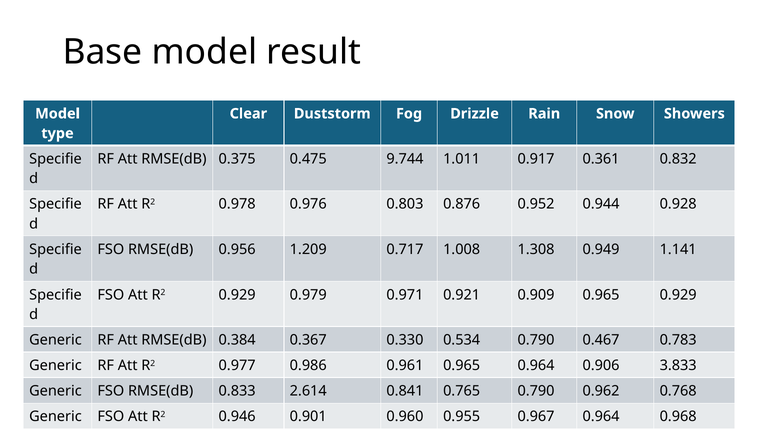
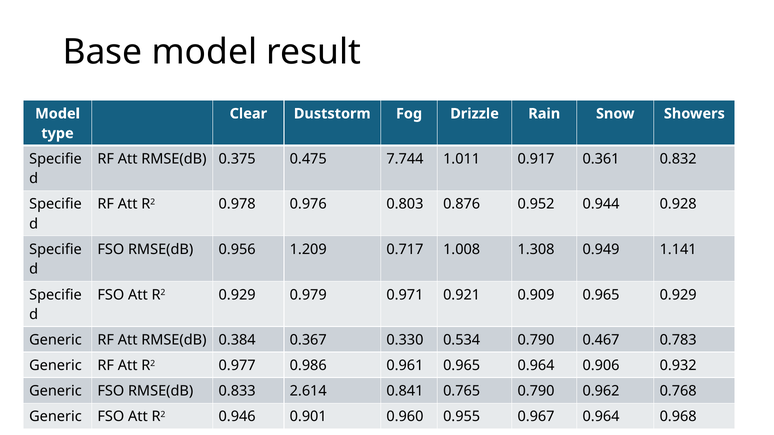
9.744: 9.744 -> 7.744
3.833: 3.833 -> 0.932
